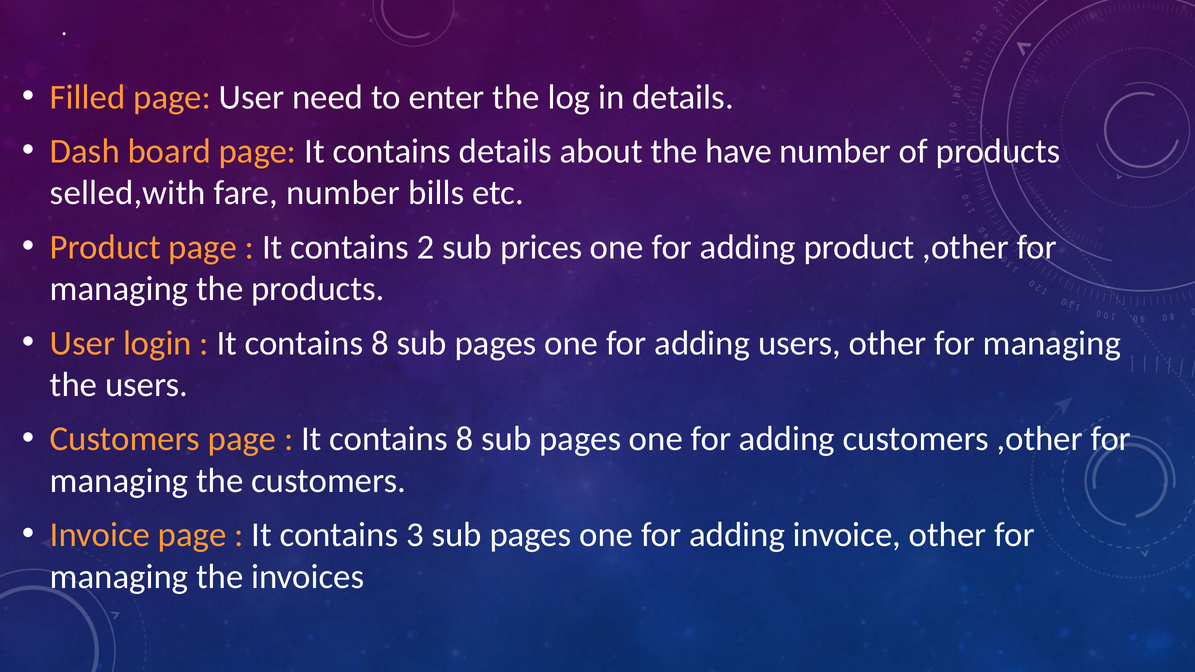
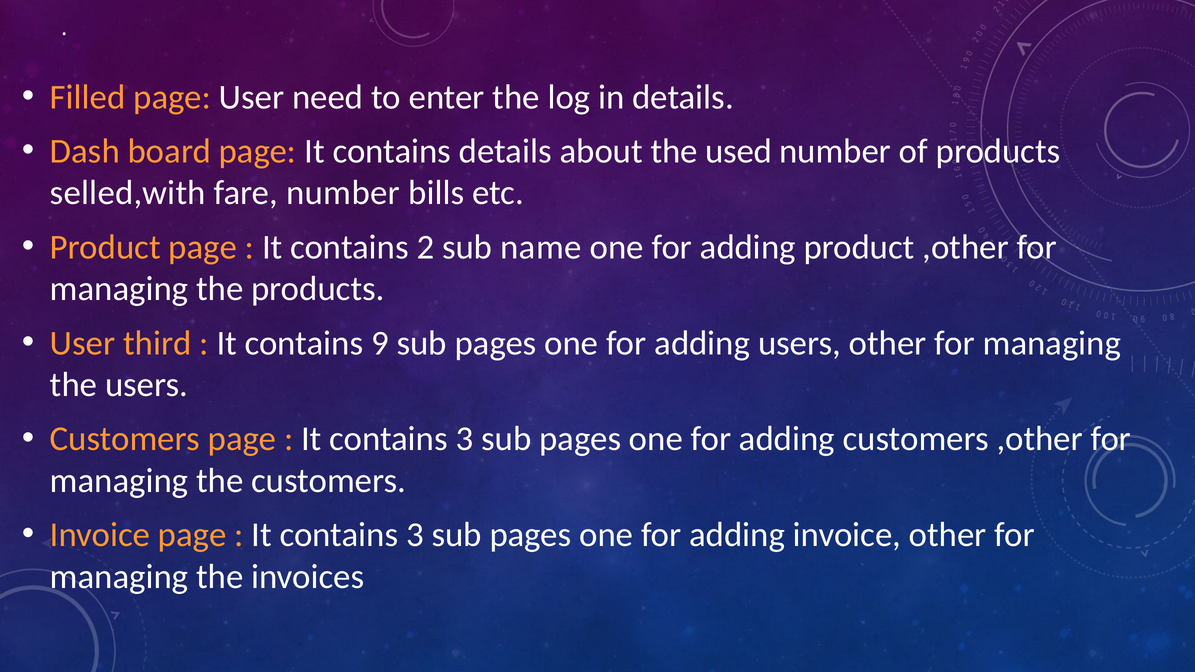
have: have -> used
prices: prices -> name
login: login -> third
8 at (380, 343): 8 -> 9
8 at (465, 439): 8 -> 3
